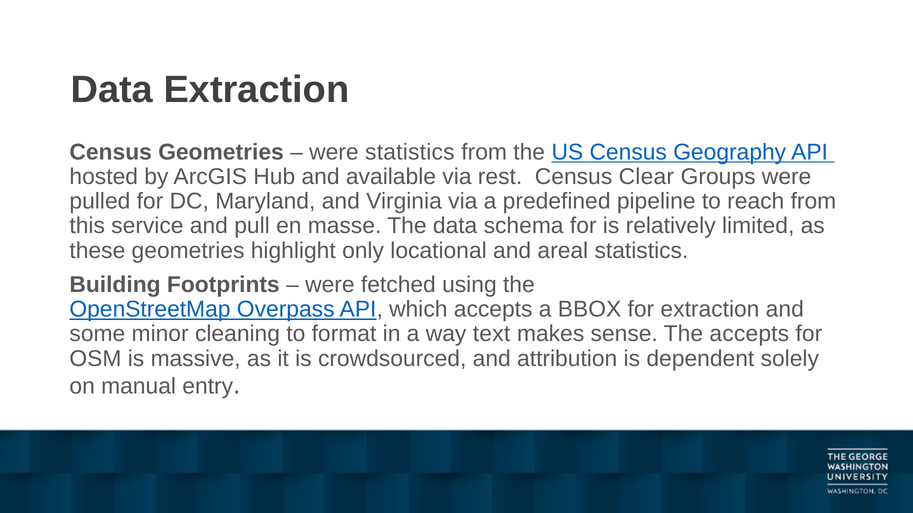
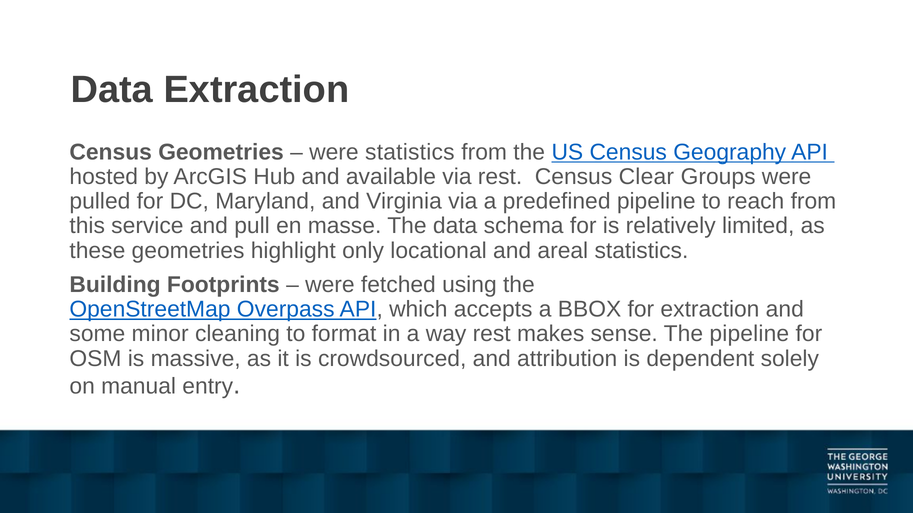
way text: text -> rest
The accepts: accepts -> pipeline
